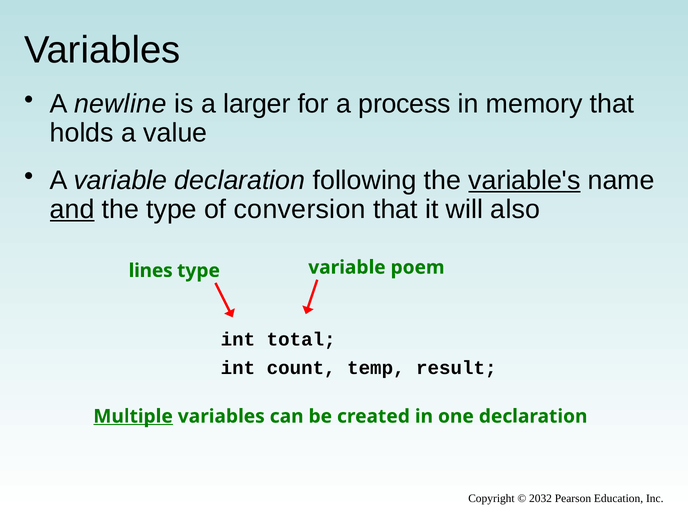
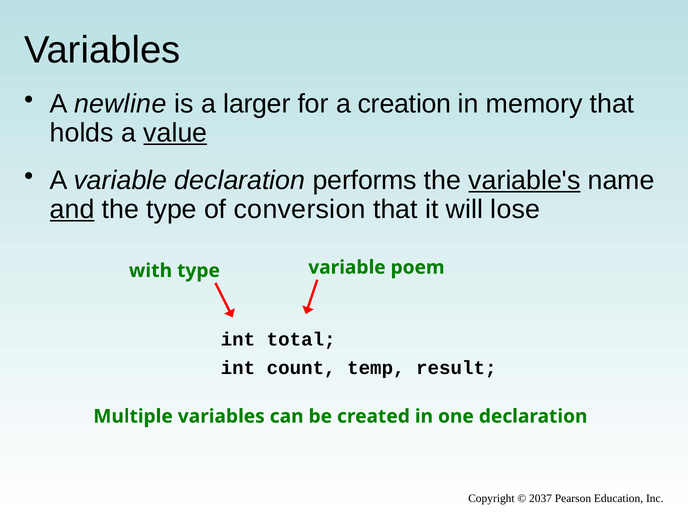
process: process -> creation
value underline: none -> present
following: following -> performs
also: also -> lose
lines: lines -> with
Multiple underline: present -> none
2032: 2032 -> 2037
